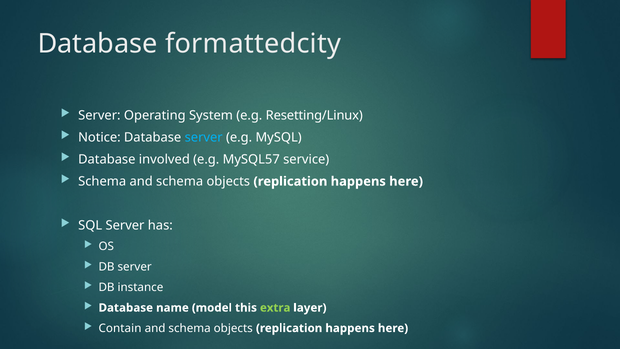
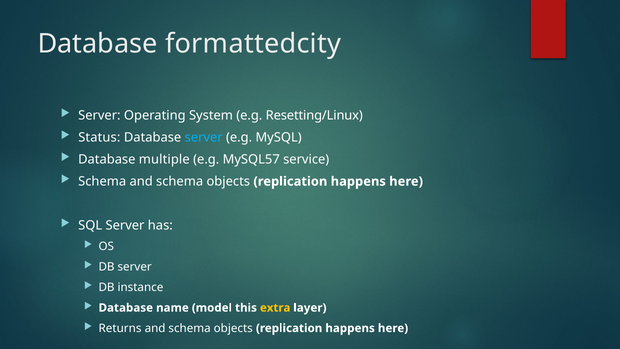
Notice: Notice -> Status
involved: involved -> multiple
extra colour: light green -> yellow
Contain: Contain -> Returns
